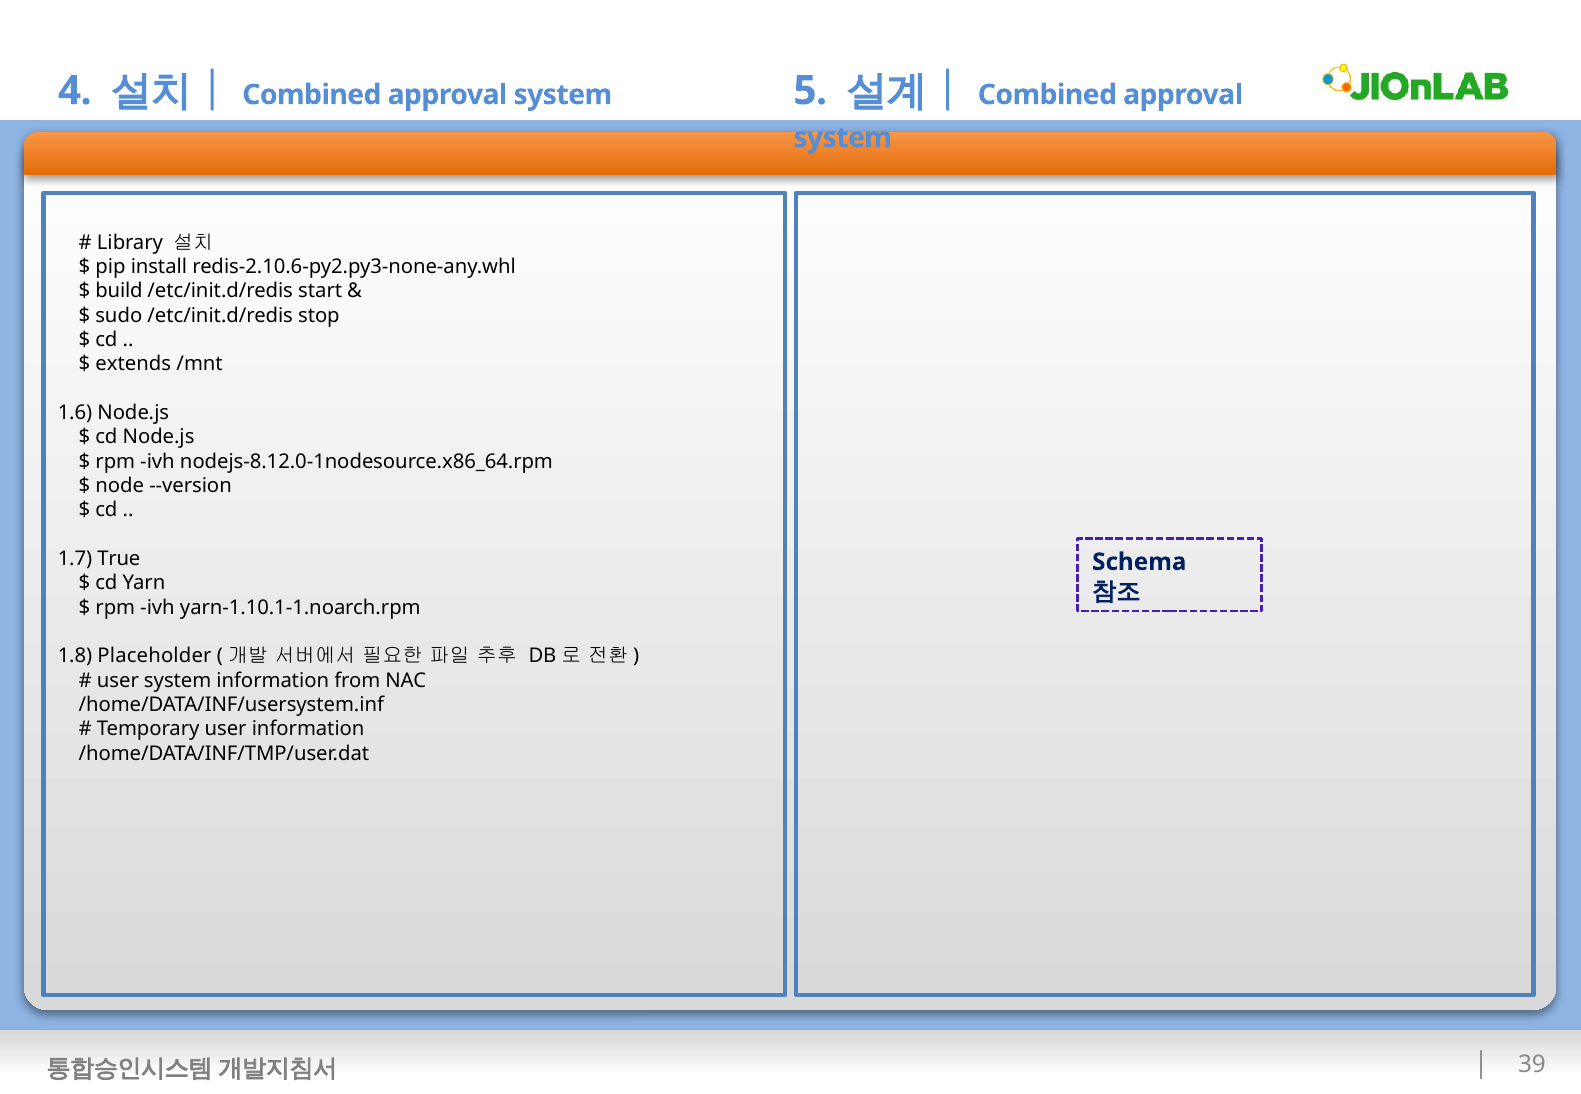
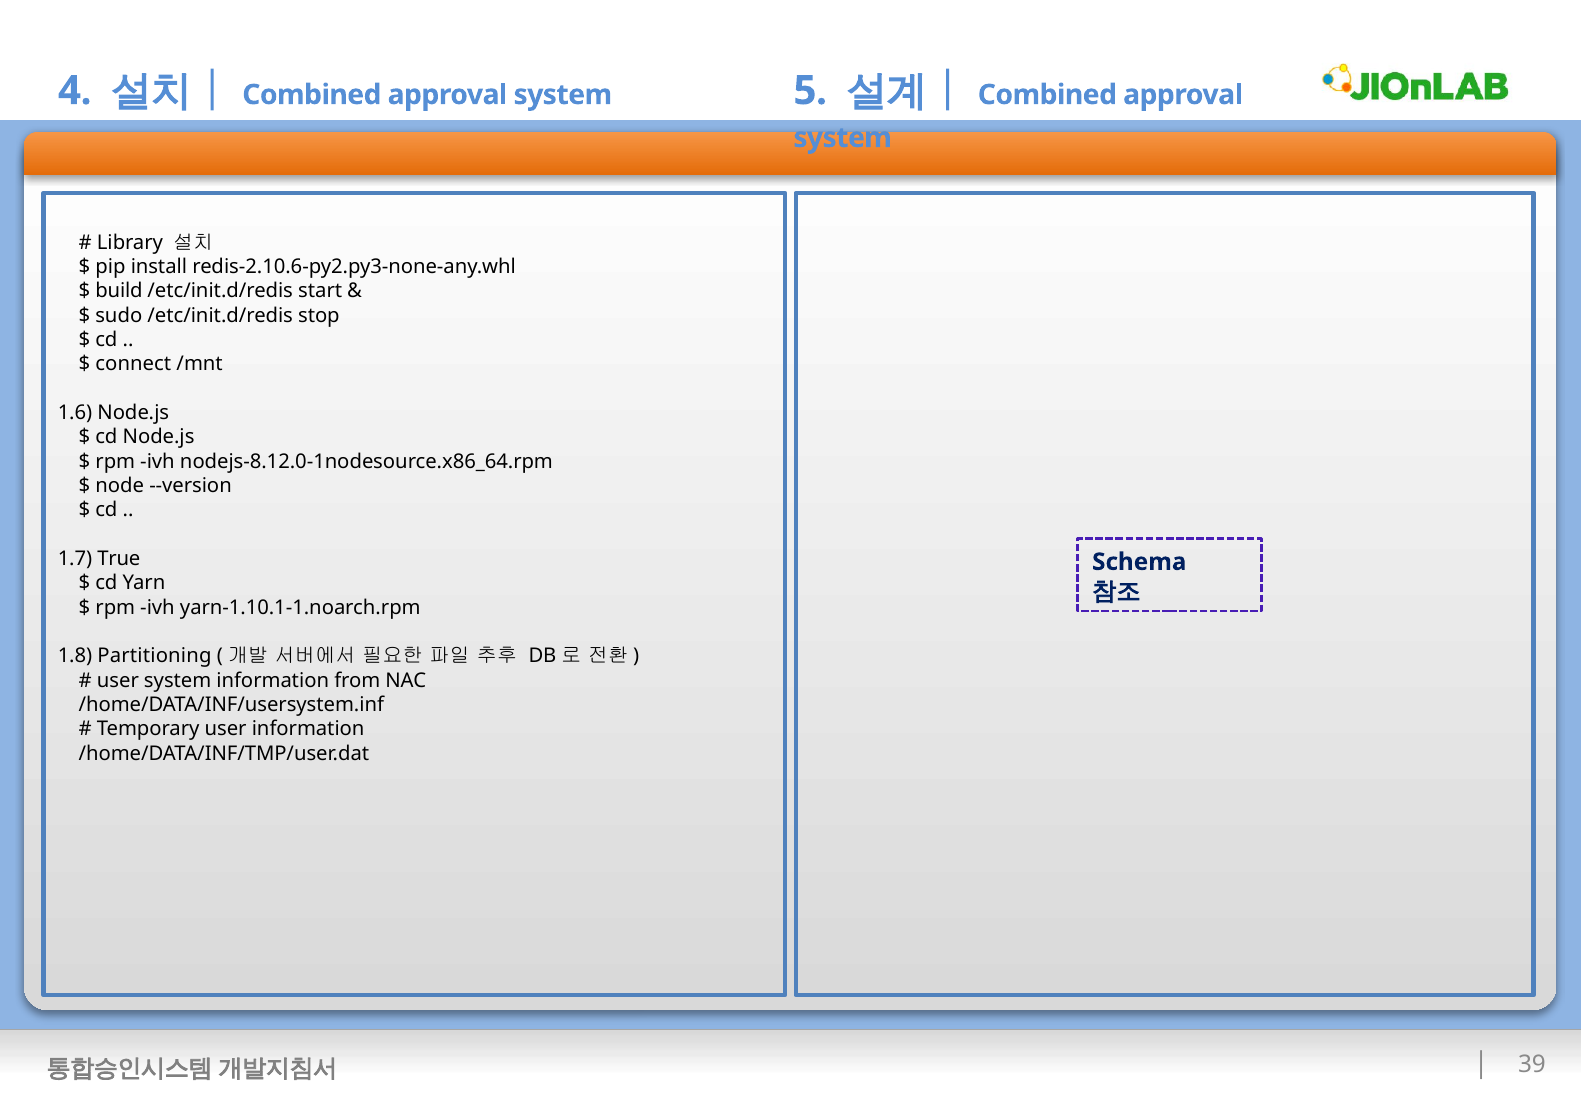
extends: extends -> connect
Placeholder: Placeholder -> Partitioning
